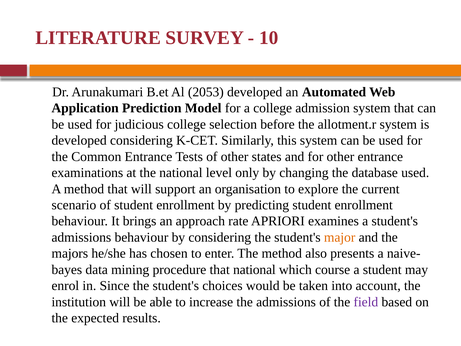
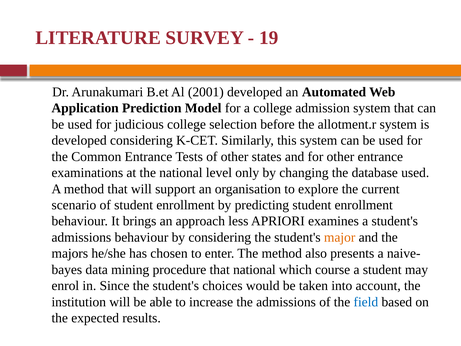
10: 10 -> 19
2053: 2053 -> 2001
rate: rate -> less
field colour: purple -> blue
